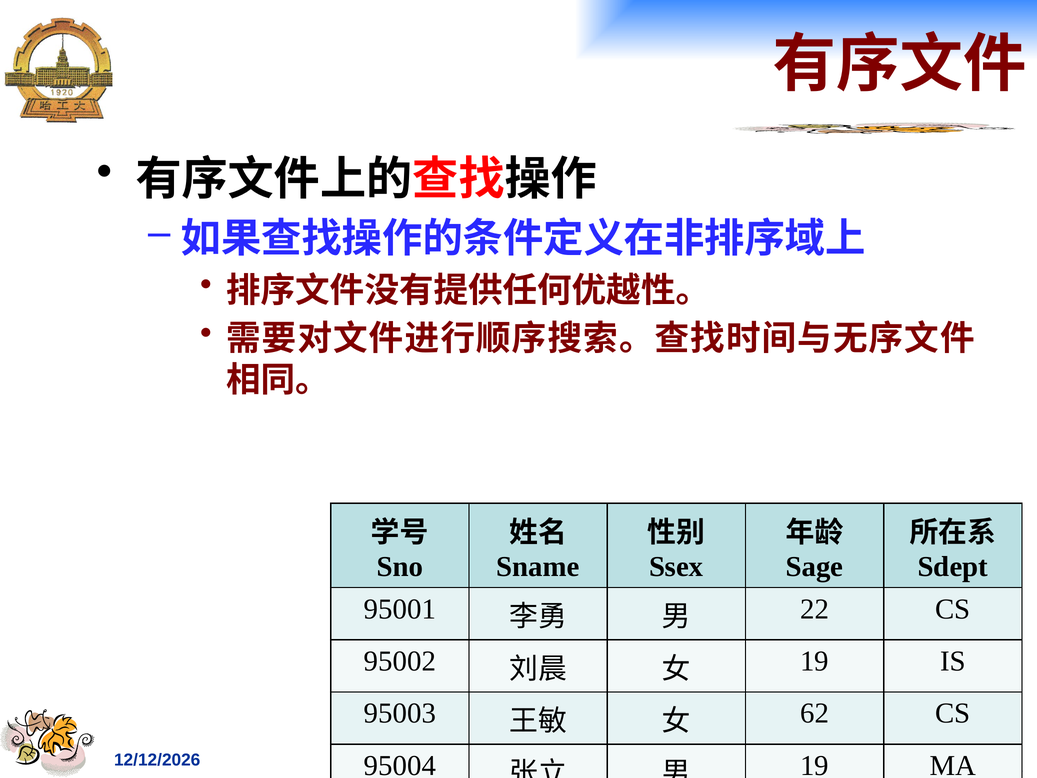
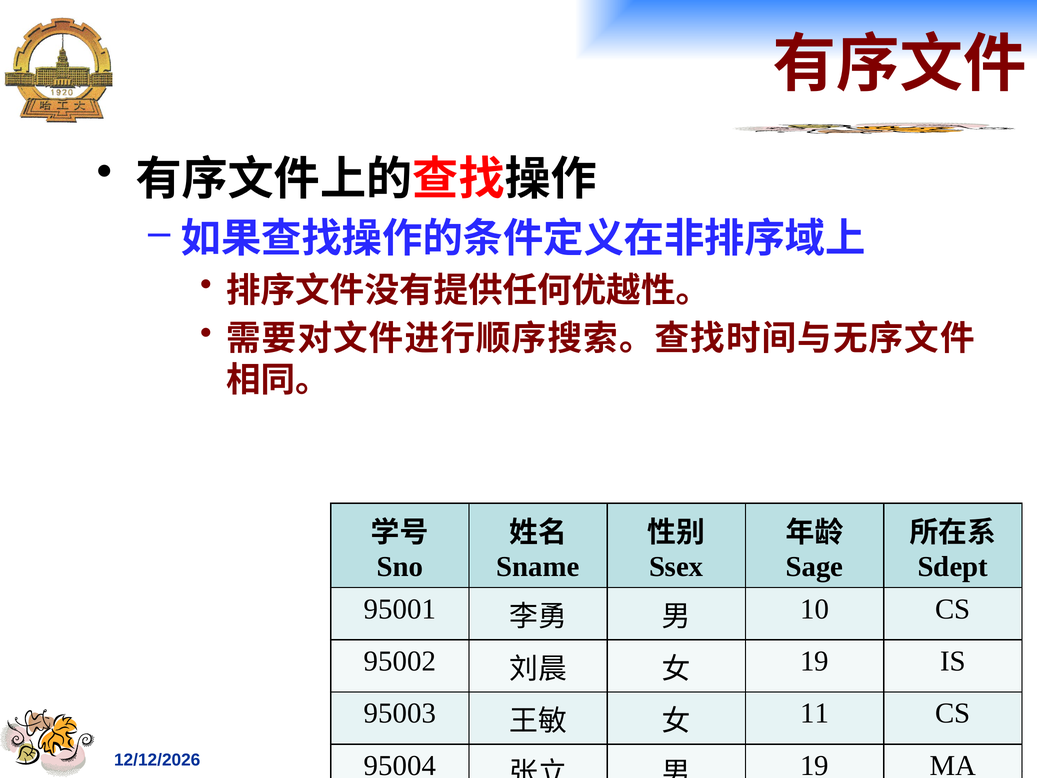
22: 22 -> 10
62: 62 -> 11
